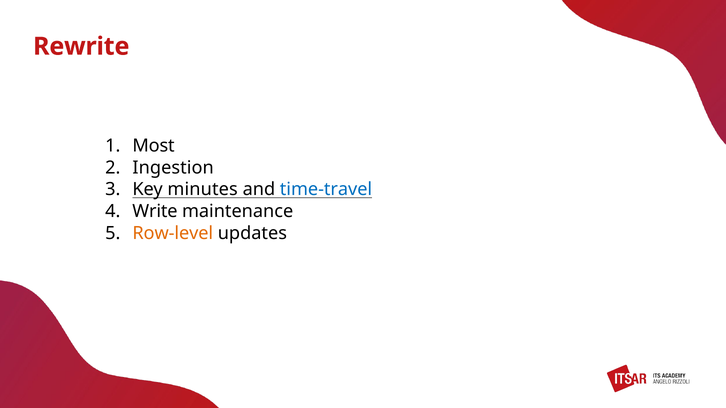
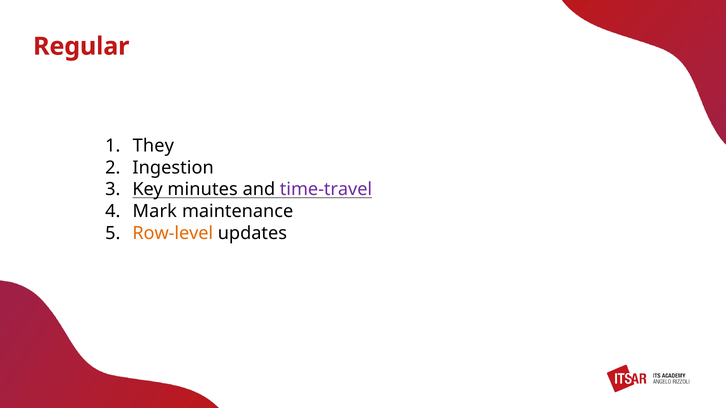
Rewrite: Rewrite -> Regular
Most: Most -> They
time-travel colour: blue -> purple
Write: Write -> Mark
